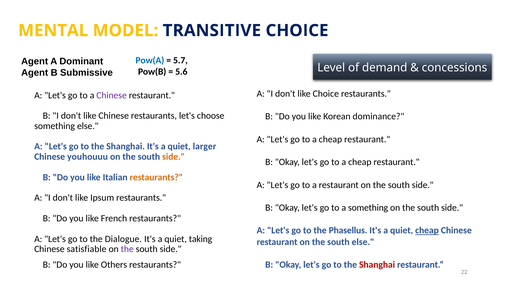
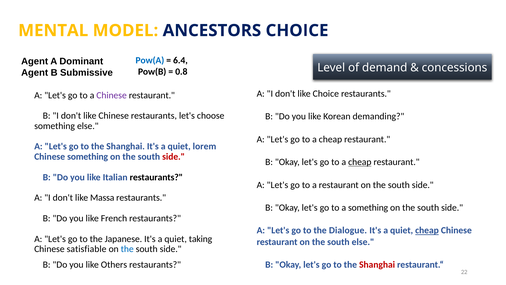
TRANSITIVE: TRANSITIVE -> ANCESTORS
5.7: 5.7 -> 6.4
5.6: 5.6 -> 0.8
dominance: dominance -> demanding
larger: larger -> lorem
Chinese youhouuu: youhouuu -> something
side at (174, 157) colour: orange -> red
cheap at (360, 162) underline: none -> present
restaurants at (156, 177) colour: orange -> black
Ipsum: Ipsum -> Massa
Phasellus: Phasellus -> Dialogue
Dialogue: Dialogue -> Japanese
the at (127, 249) colour: purple -> blue
